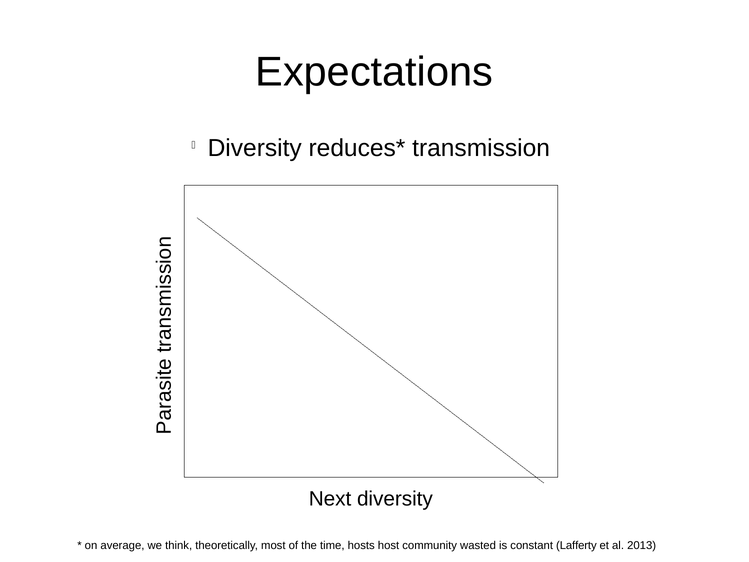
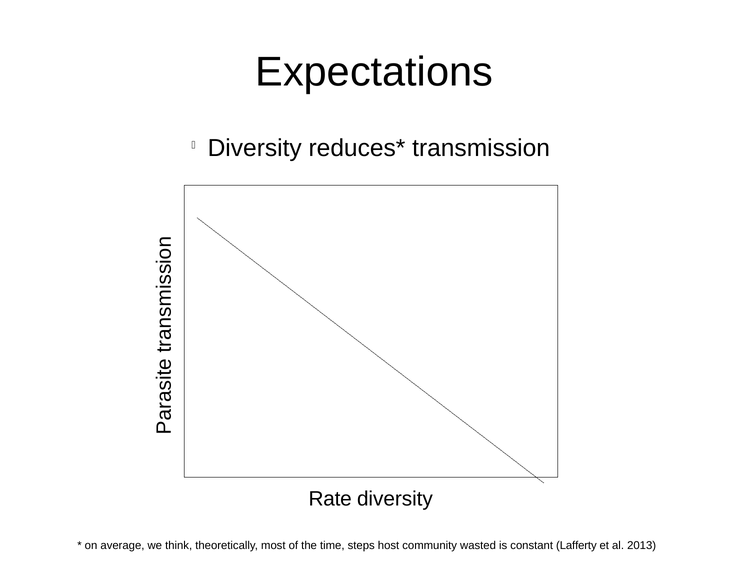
Next: Next -> Rate
hosts: hosts -> steps
